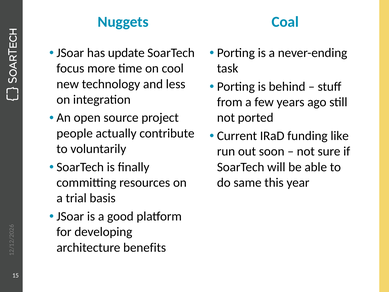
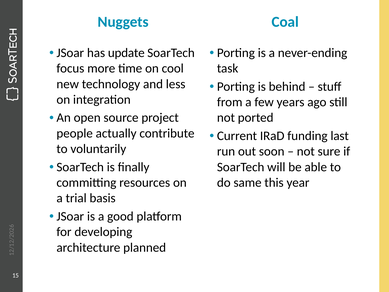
like: like -> last
benefits: benefits -> planned
